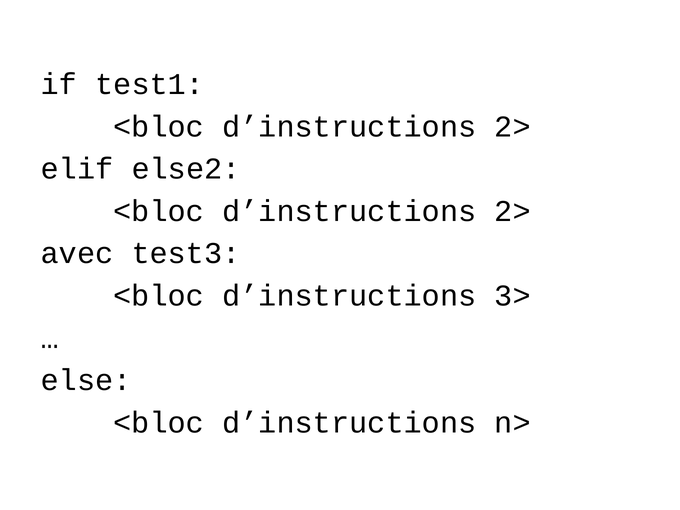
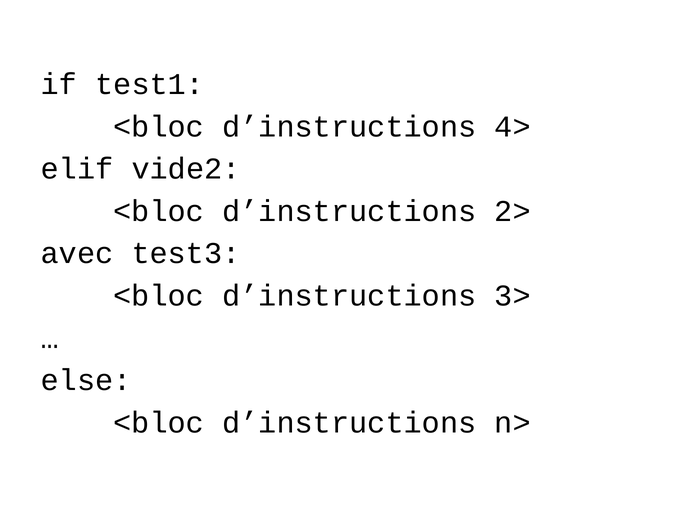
2> at (513, 127): 2> -> 4>
else2: else2 -> vide2
